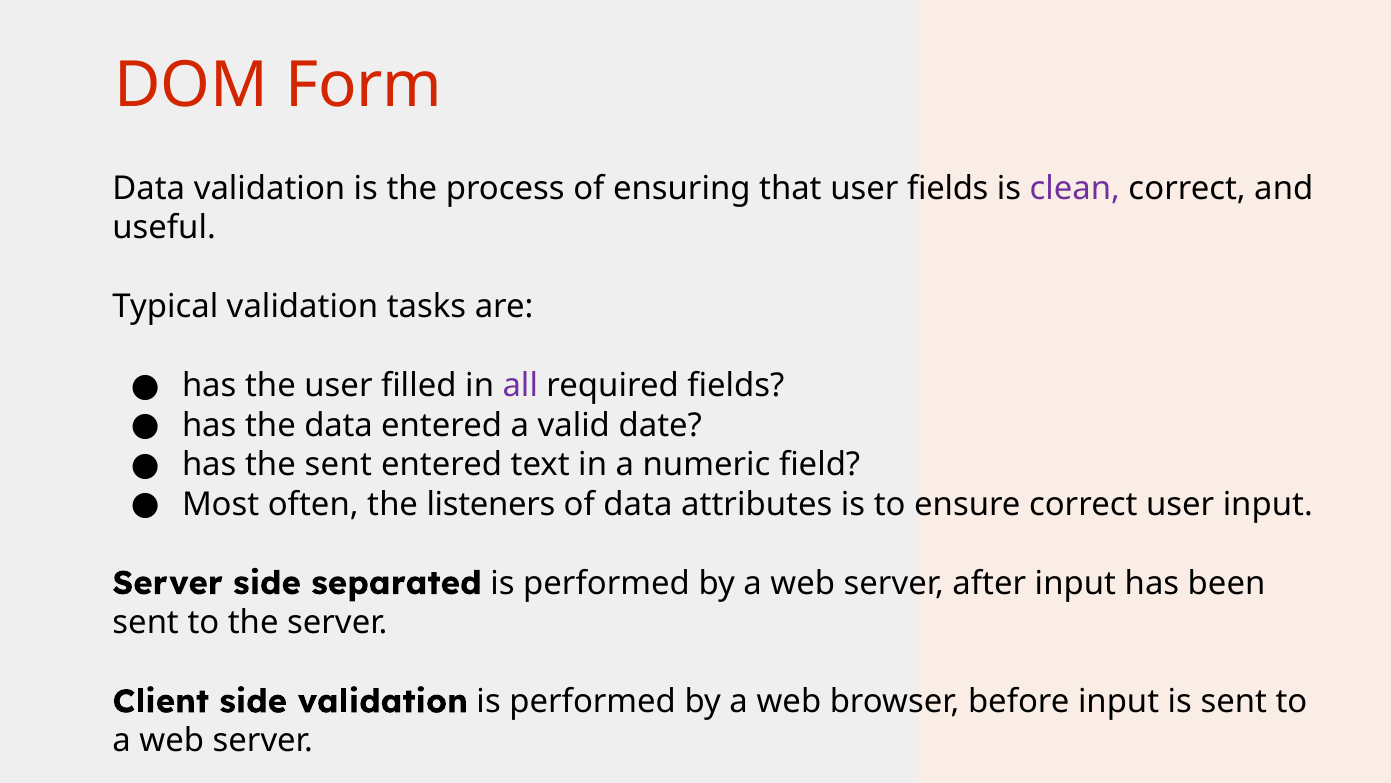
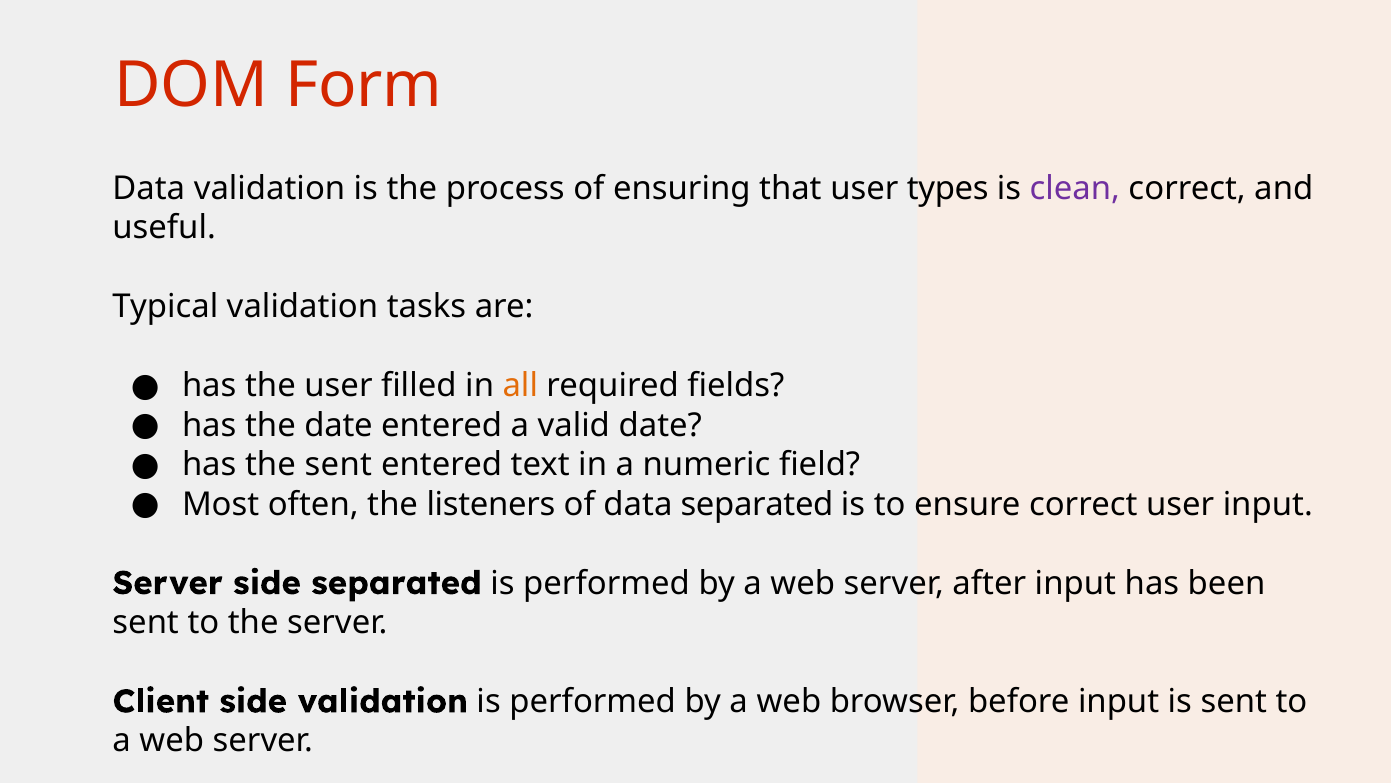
user fields: fields -> types
all colour: purple -> orange
the data: data -> date
data attributes: attributes -> separated
